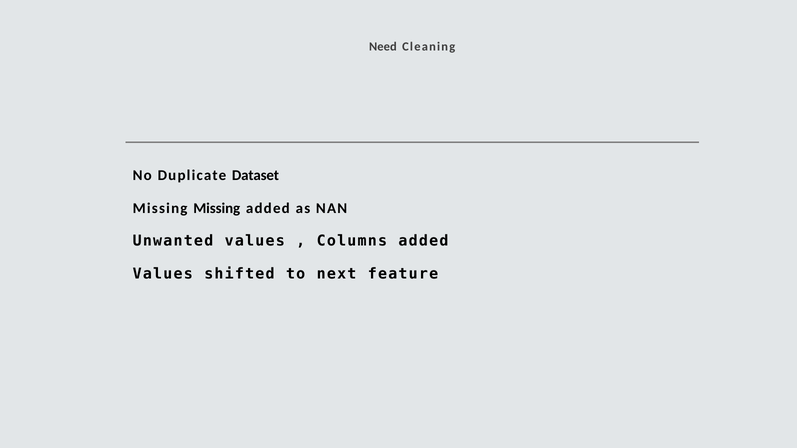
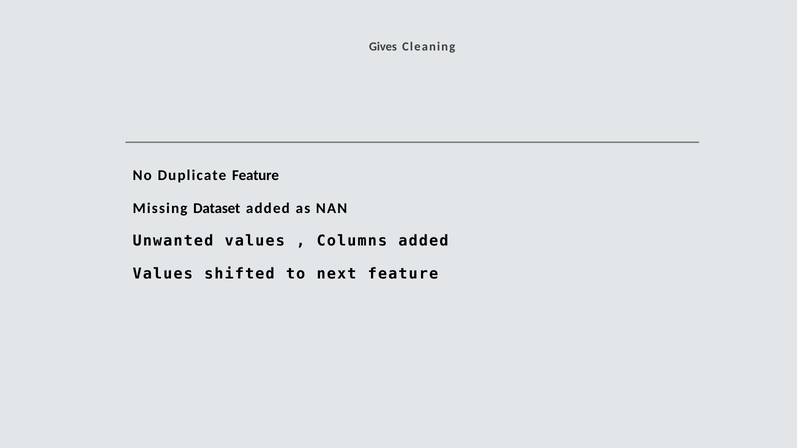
Need: Need -> Gives
Duplicate Dataset: Dataset -> Feature
Missing Missing: Missing -> Dataset
